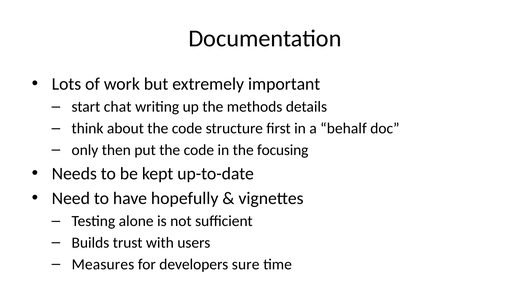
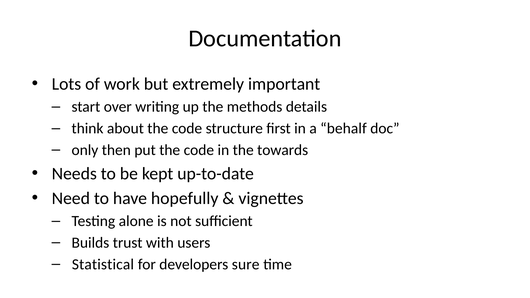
chat: chat -> over
focusing: focusing -> towards
Measures: Measures -> Statistical
